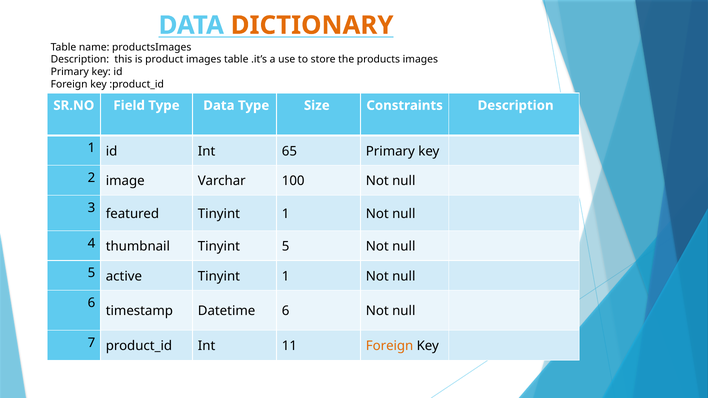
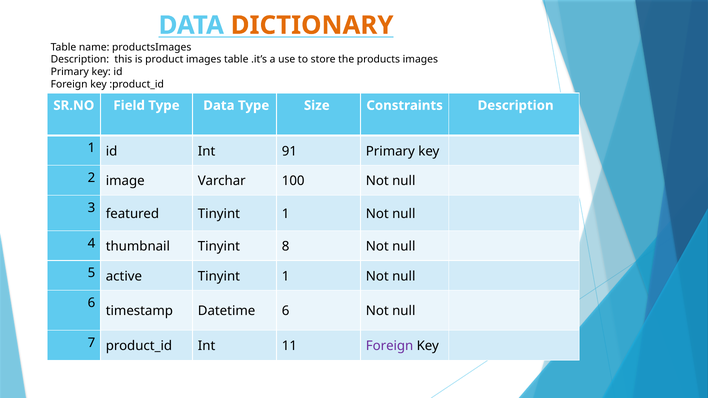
65: 65 -> 91
Tinyint 5: 5 -> 8
Foreign at (390, 346) colour: orange -> purple
